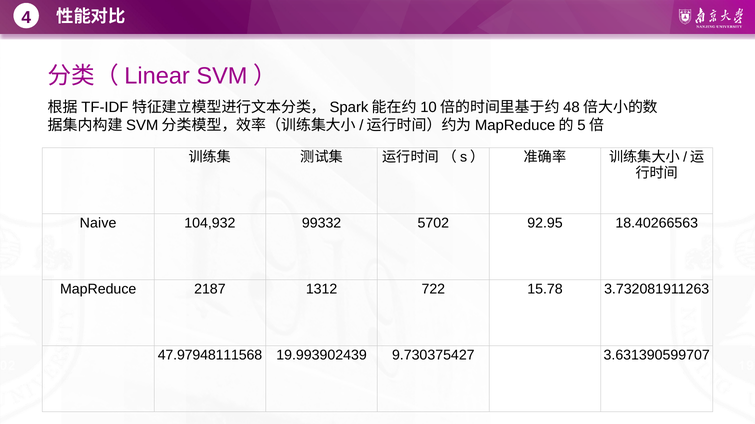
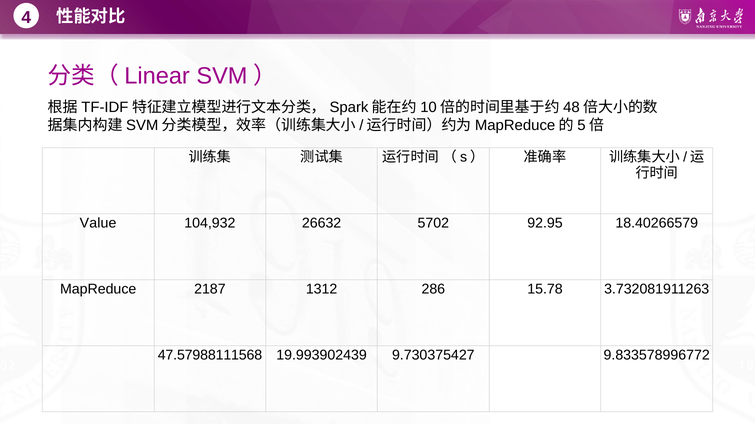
Naive: Naive -> Value
99332: 99332 -> 26632
18.40266563: 18.40266563 -> 18.40266579
722: 722 -> 286
47.97948111568: 47.97948111568 -> 47.57988111568
3.631390599707: 3.631390599707 -> 9.833578996772
